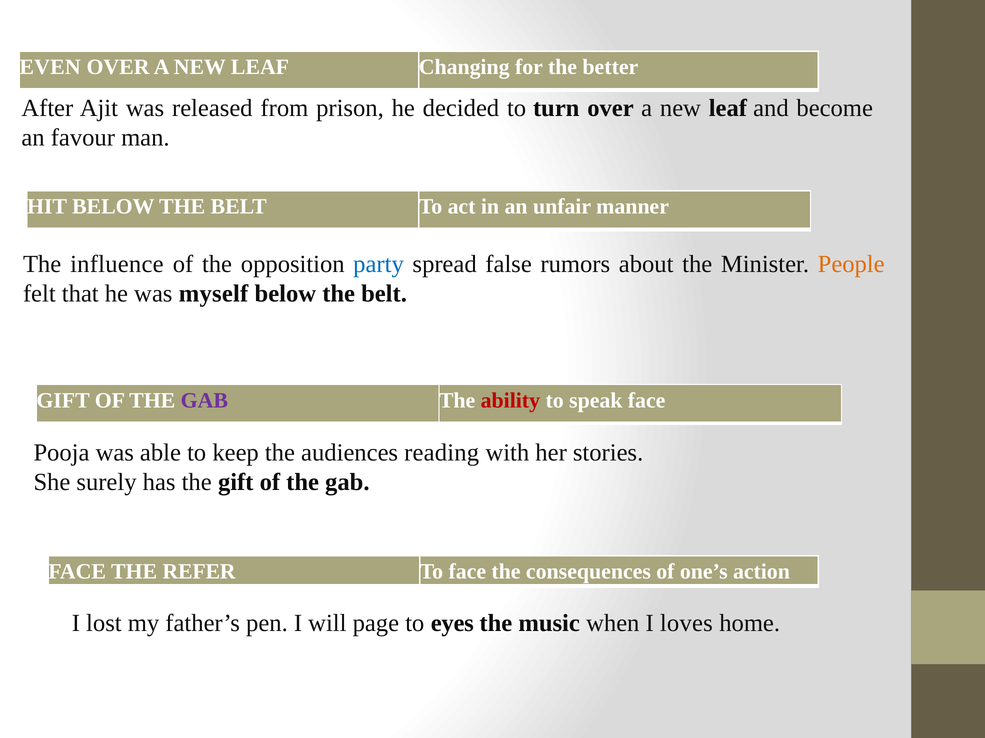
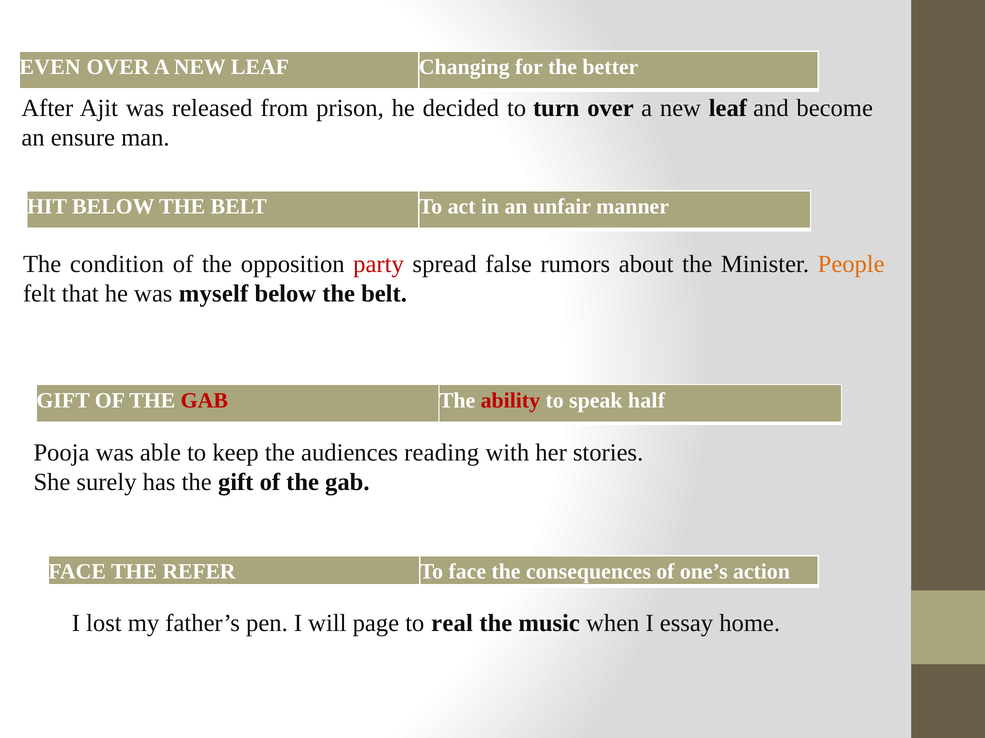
favour: favour -> ensure
influence: influence -> condition
party colour: blue -> red
GAB at (204, 401) colour: purple -> red
speak face: face -> half
eyes: eyes -> real
loves: loves -> essay
